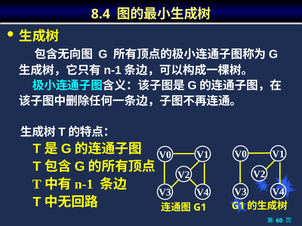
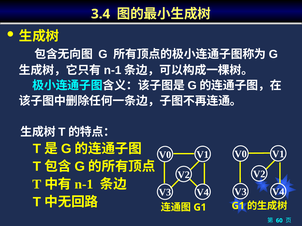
8.4: 8.4 -> 3.4
